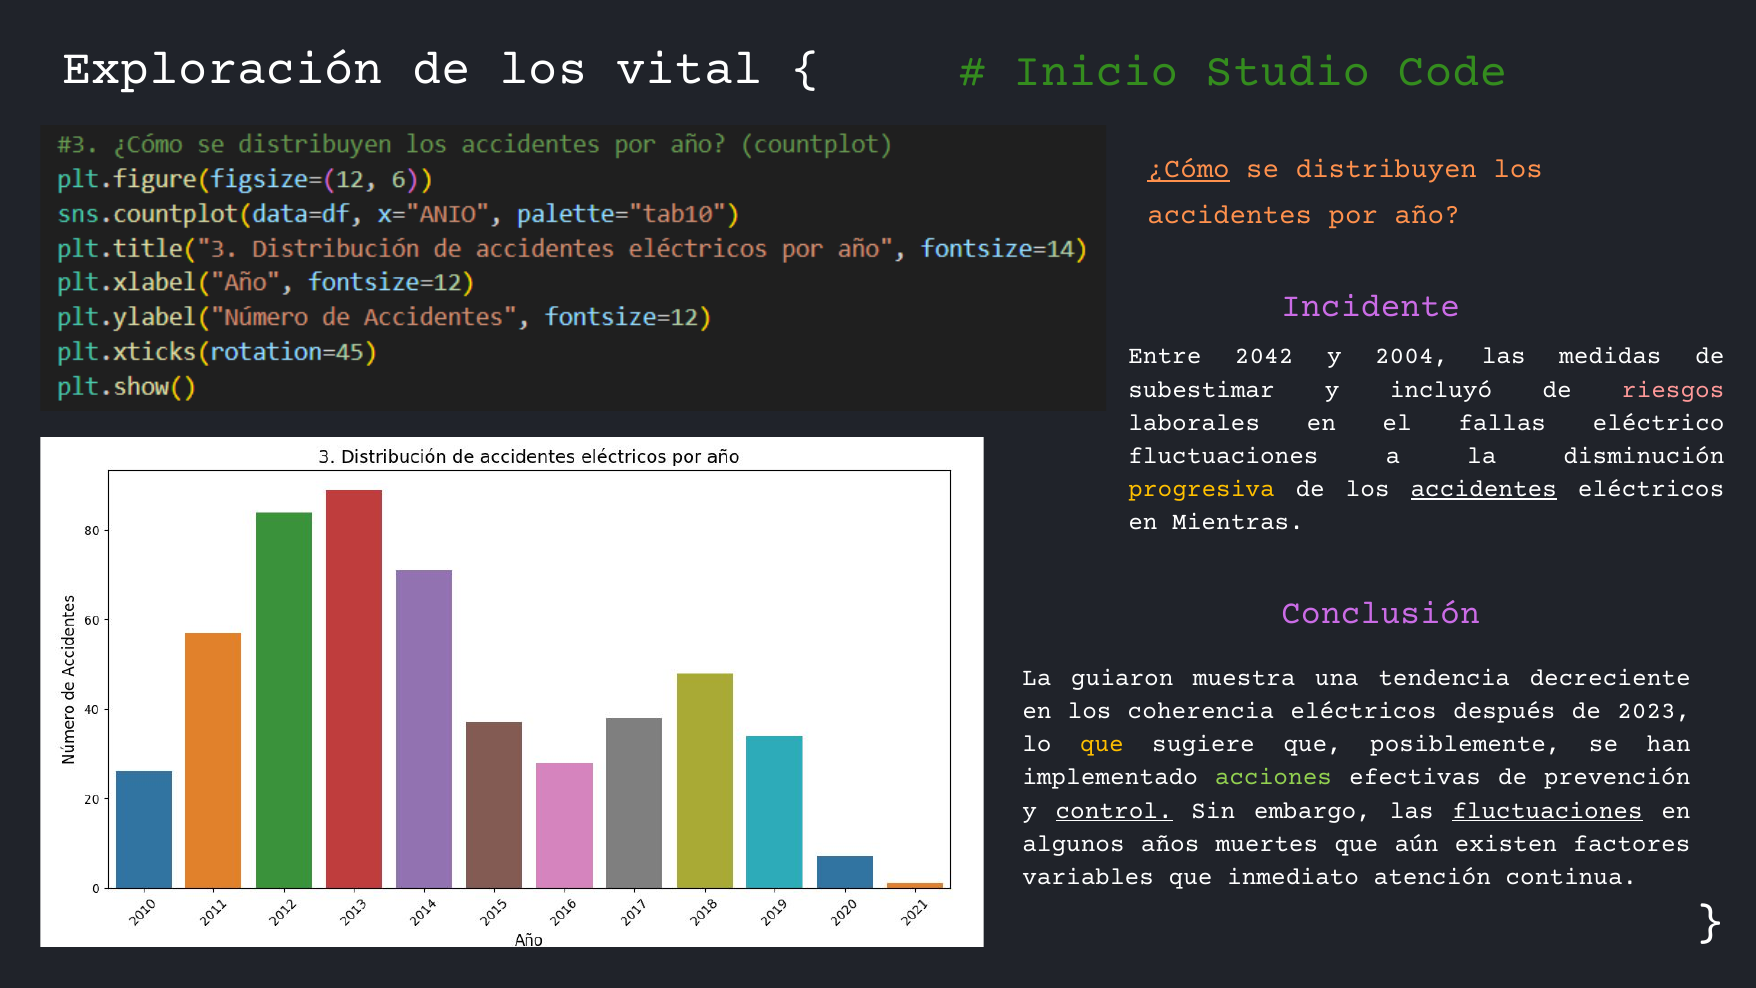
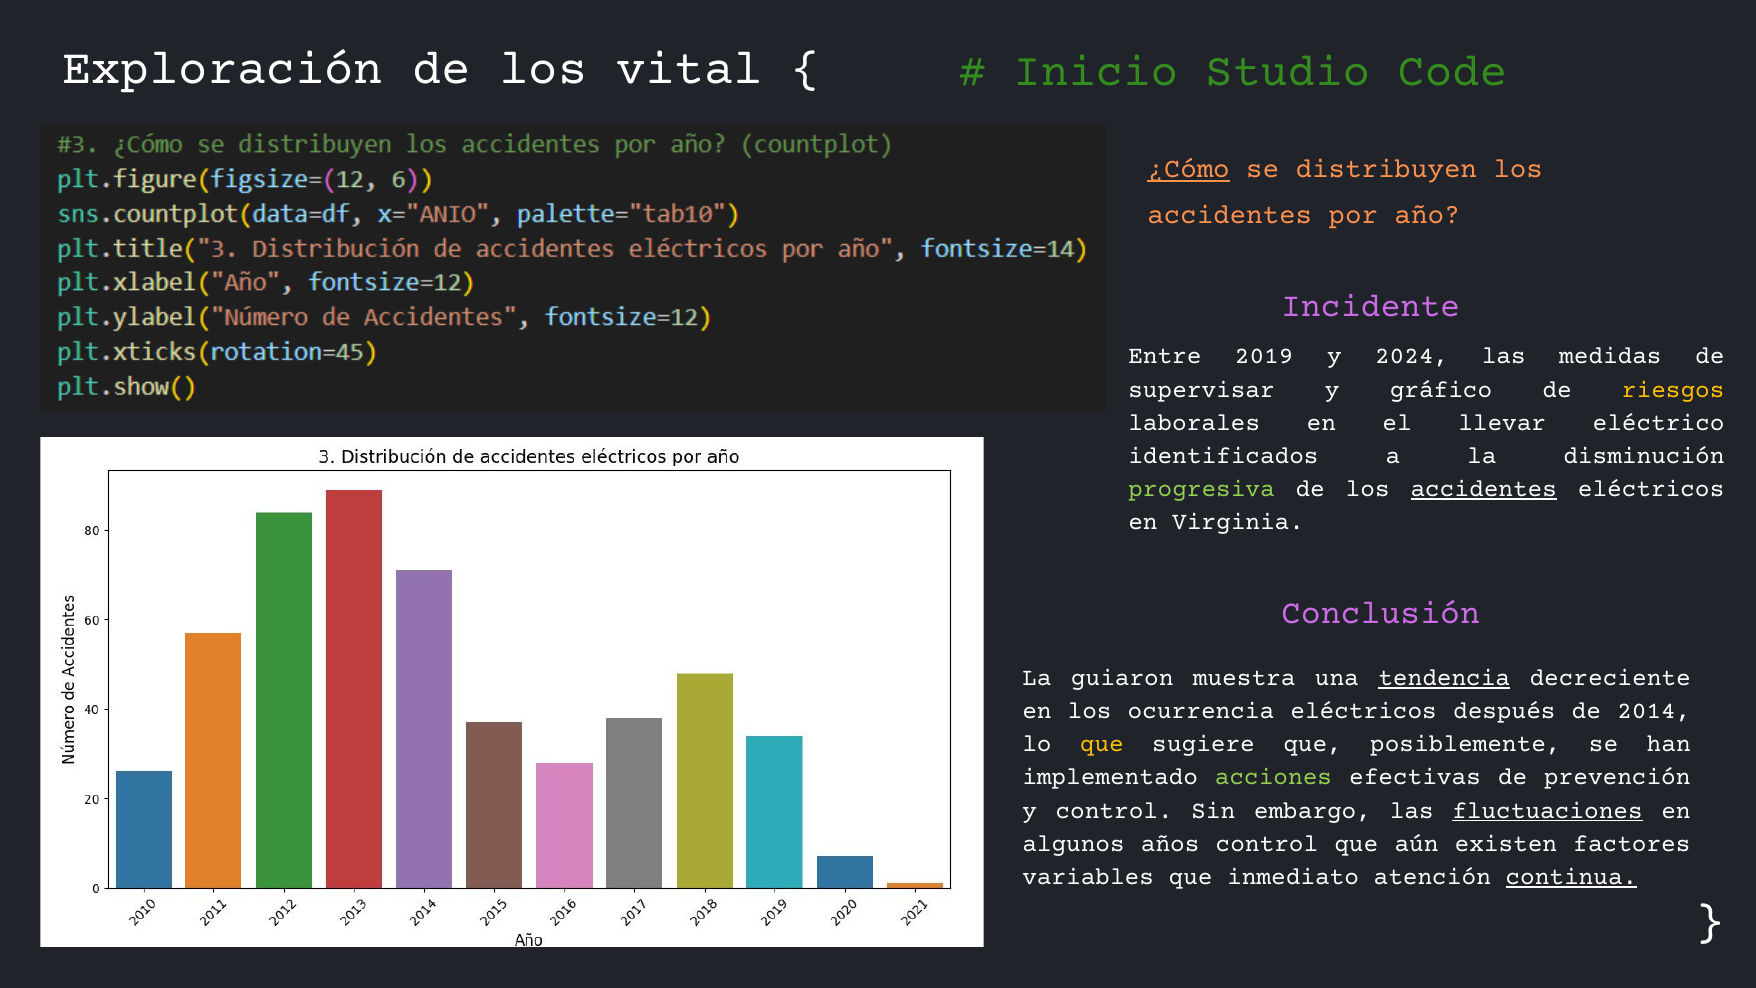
2042: 2042 -> 2019
2004: 2004 -> 2024
subestimar: subestimar -> supervisar
incluyó: incluyó -> gráfico
riesgos colour: pink -> yellow
fallas: fallas -> llevar
fluctuaciones at (1223, 455): fluctuaciones -> identificados
progresiva colour: yellow -> light green
Mientras: Mientras -> Virginia
tendencia underline: none -> present
coherencia: coherencia -> ocurrencia
2023: 2023 -> 2014
control at (1114, 810) underline: present -> none
años muertes: muertes -> control
continua underline: none -> present
